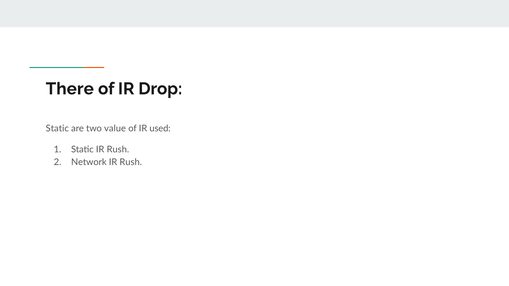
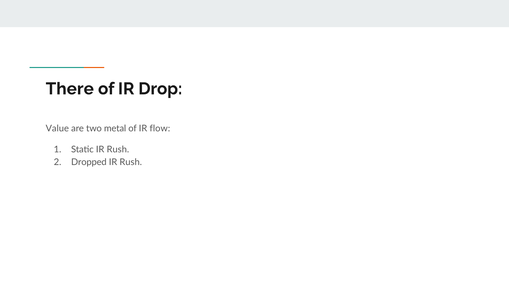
Static at (57, 129): Static -> Value
value: value -> metal
used: used -> flow
Network: Network -> Dropped
